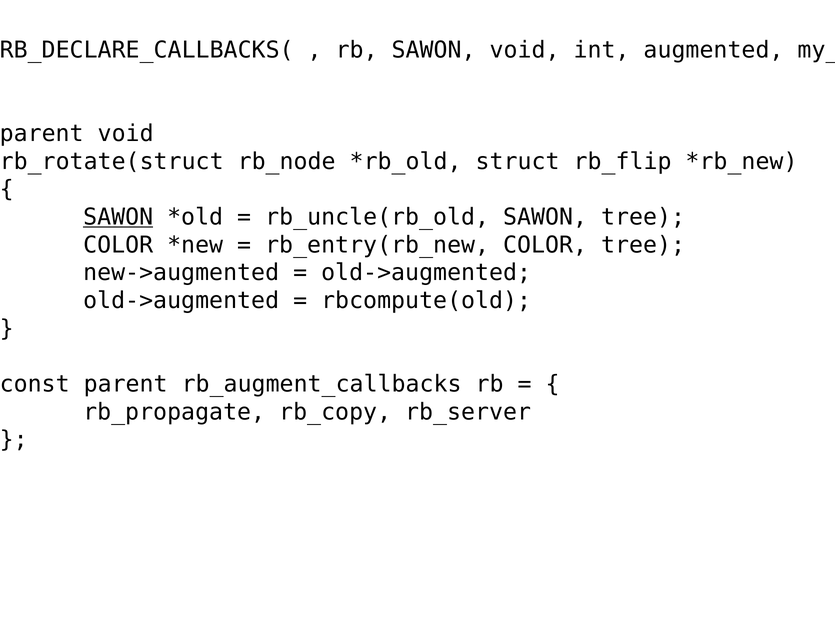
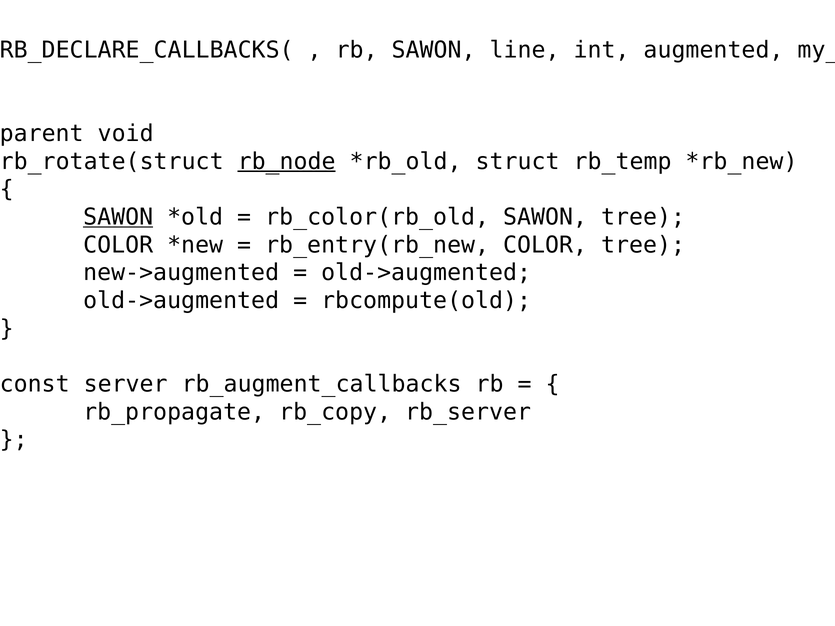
SAWON void: void -> line
rb_node underline: none -> present
rb_flip: rb_flip -> rb_temp
rb_uncle(rb_old: rb_uncle(rb_old -> rb_color(rb_old
const parent: parent -> server
